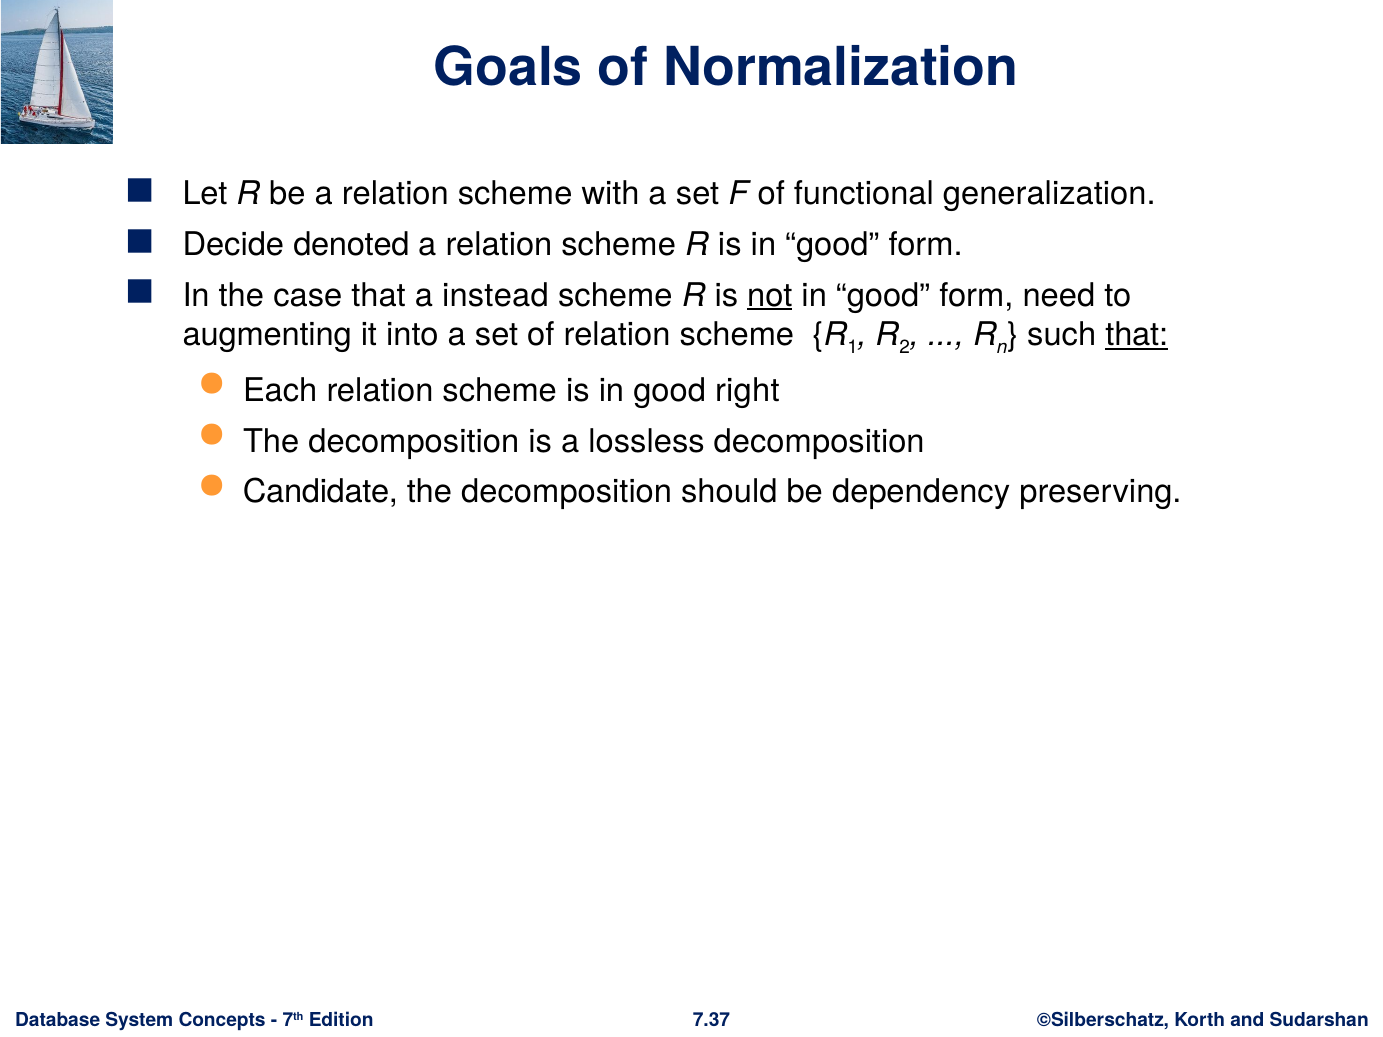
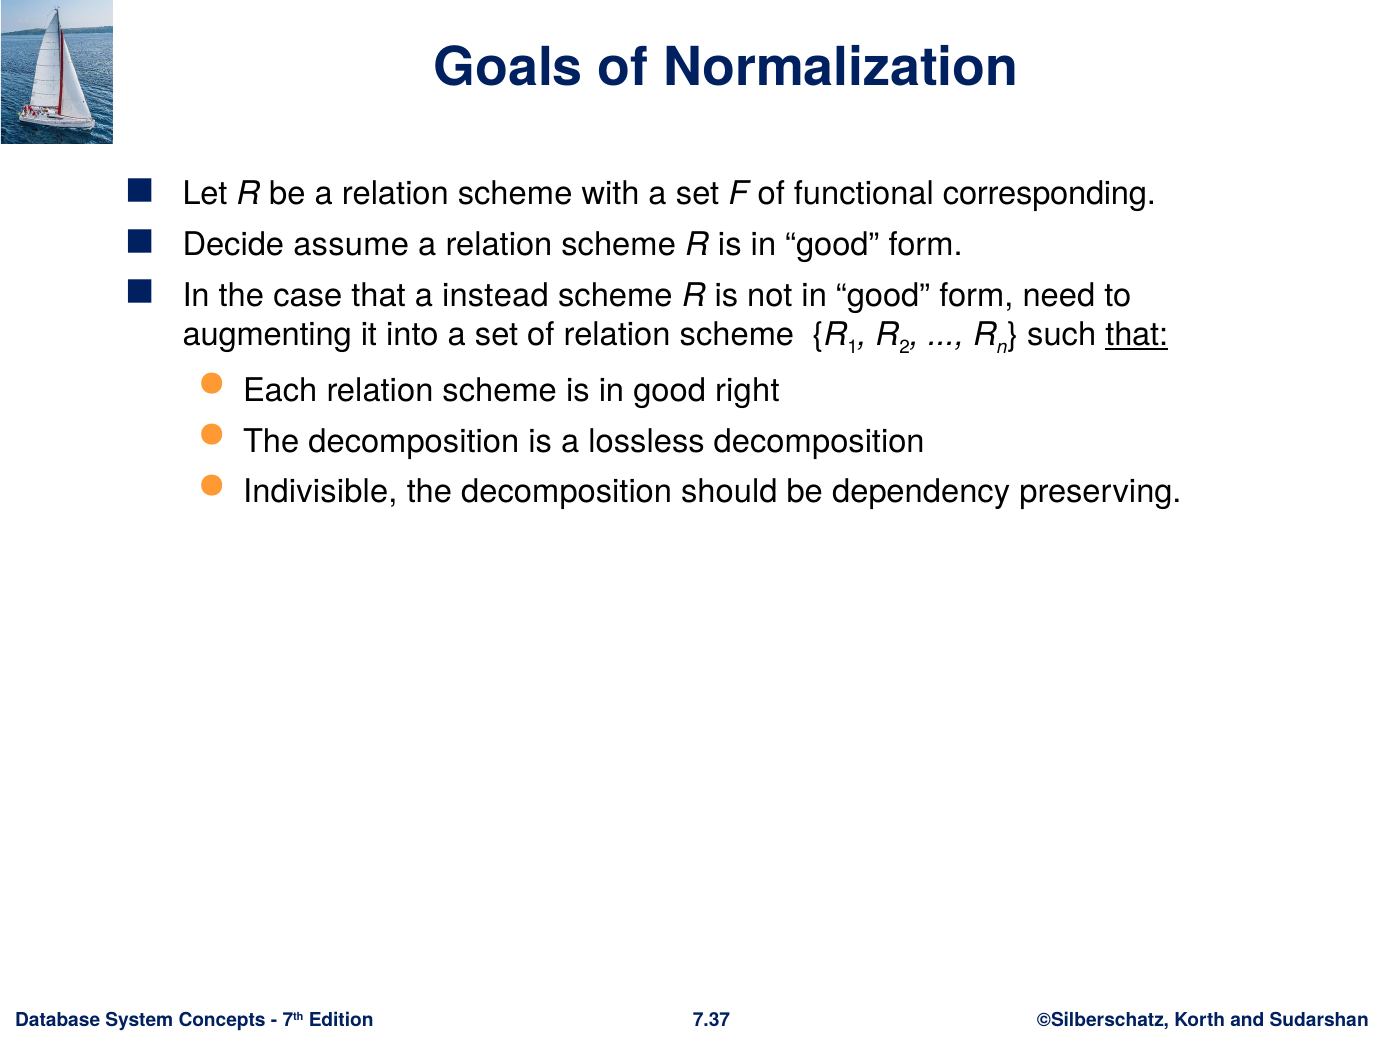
generalization: generalization -> corresponding
denoted: denoted -> assume
not underline: present -> none
Candidate: Candidate -> Indivisible
